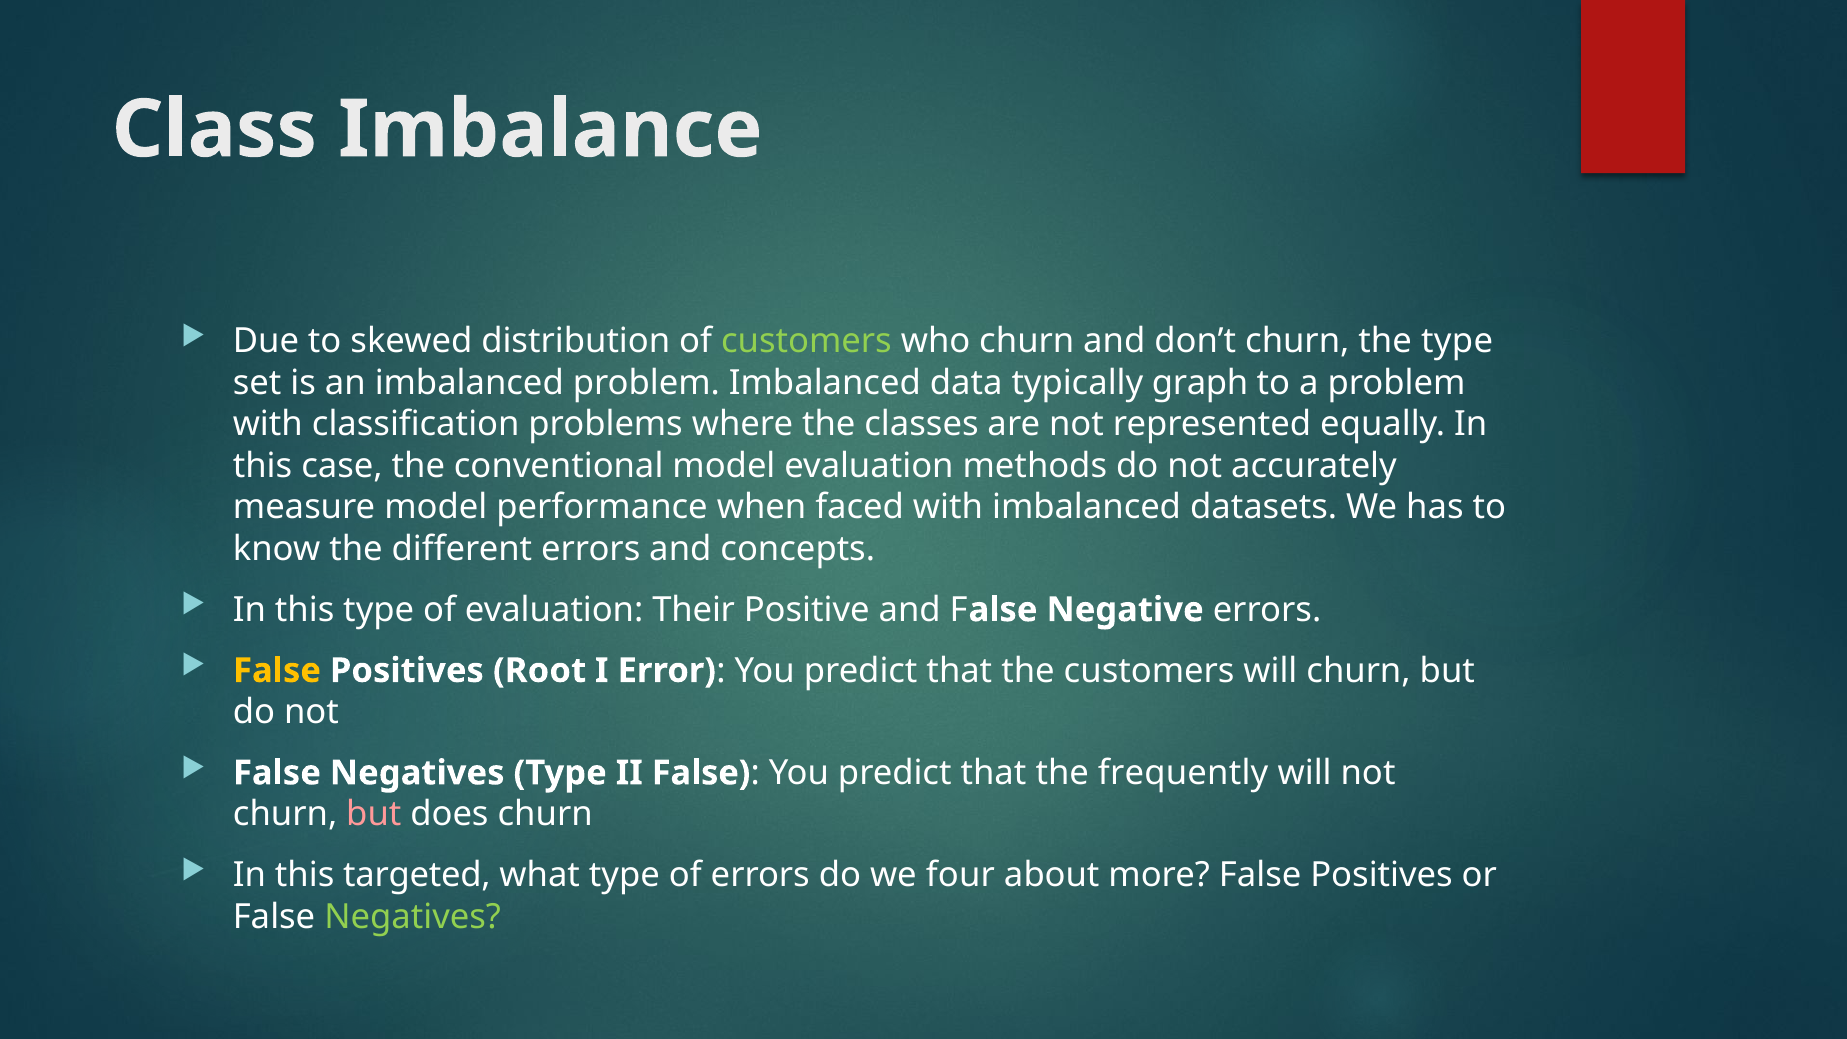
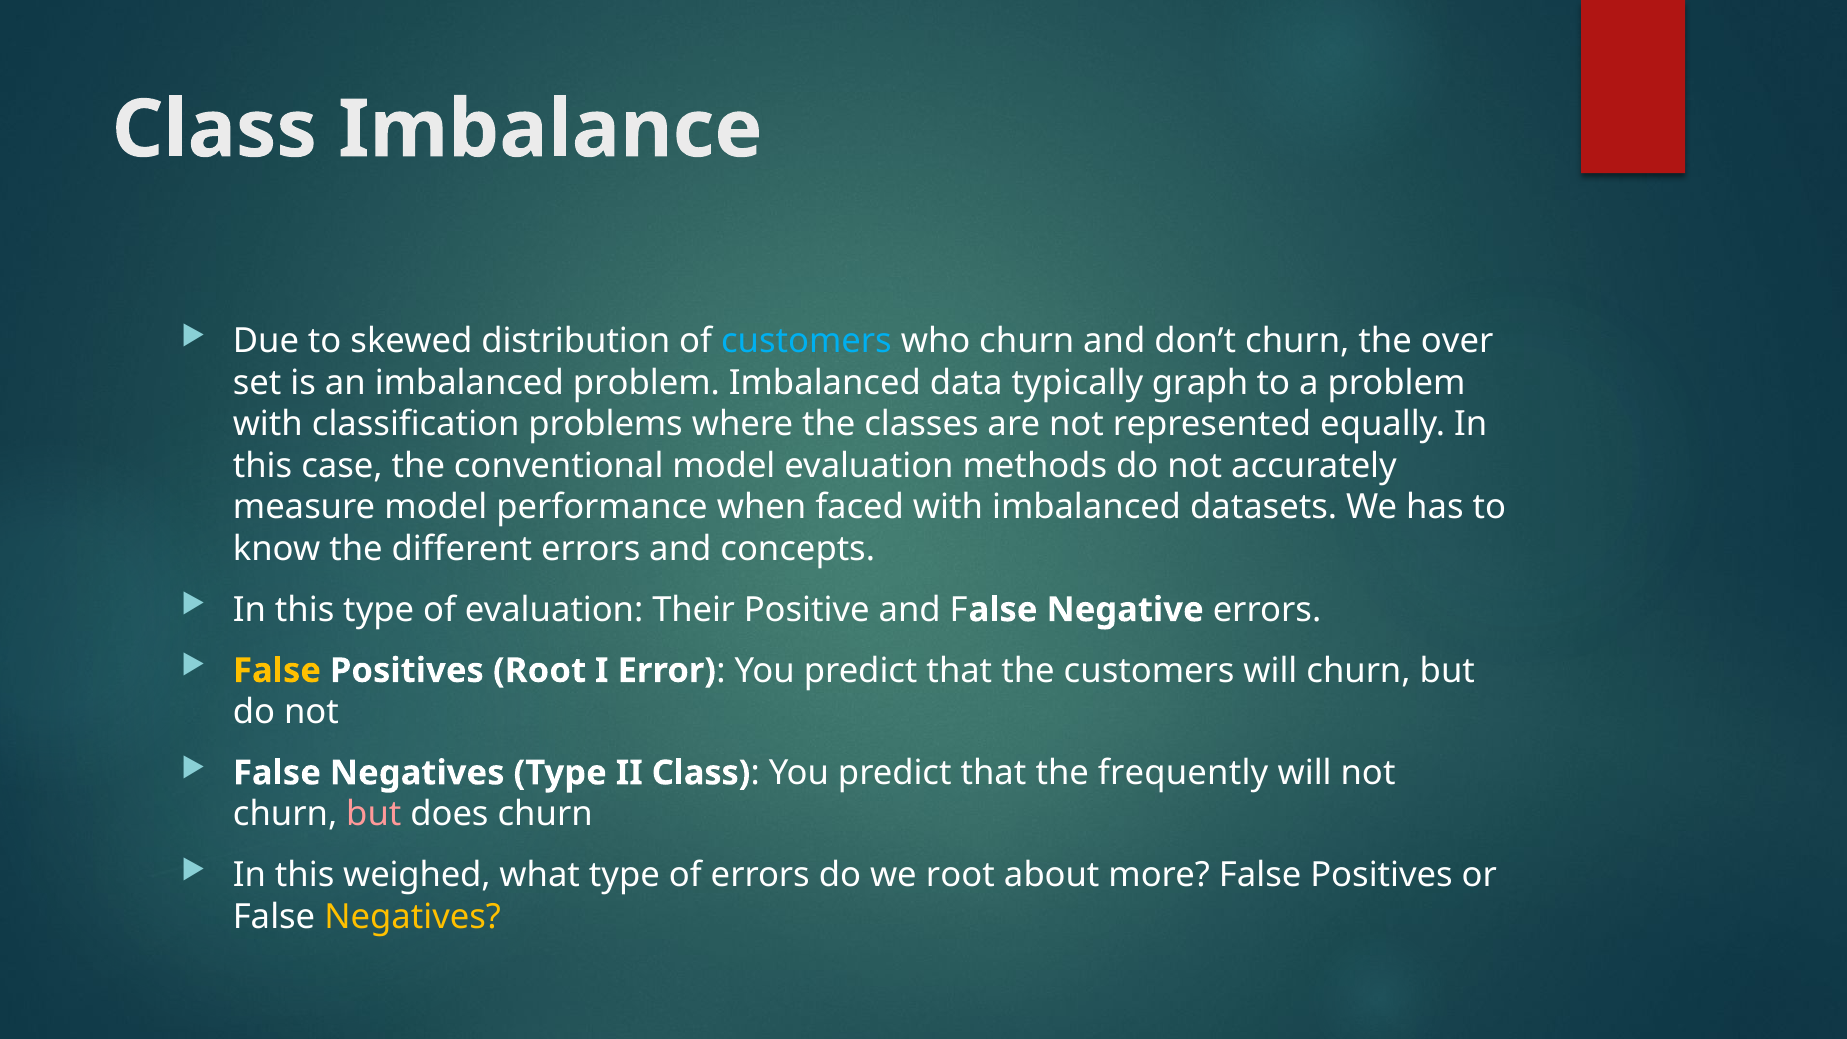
customers at (806, 341) colour: light green -> light blue
the type: type -> over
II False: False -> Class
targeted: targeted -> weighed
we four: four -> root
Negatives at (413, 917) colour: light green -> yellow
